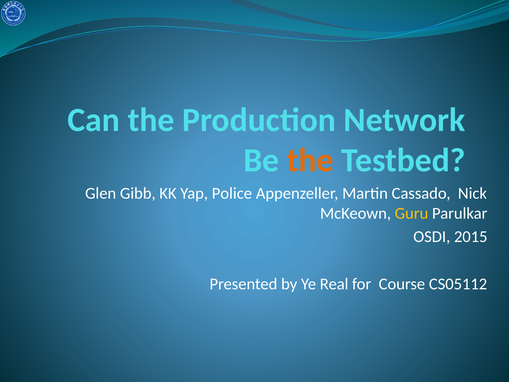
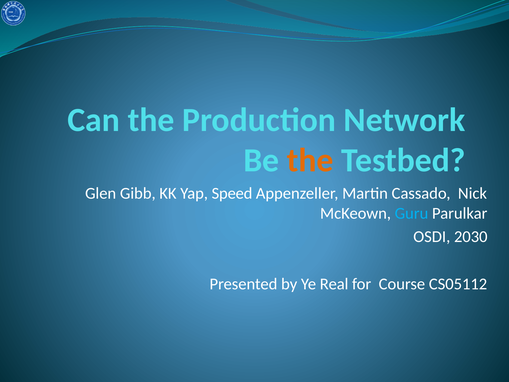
Police: Police -> Speed
Guru colour: yellow -> light blue
2015: 2015 -> 2030
